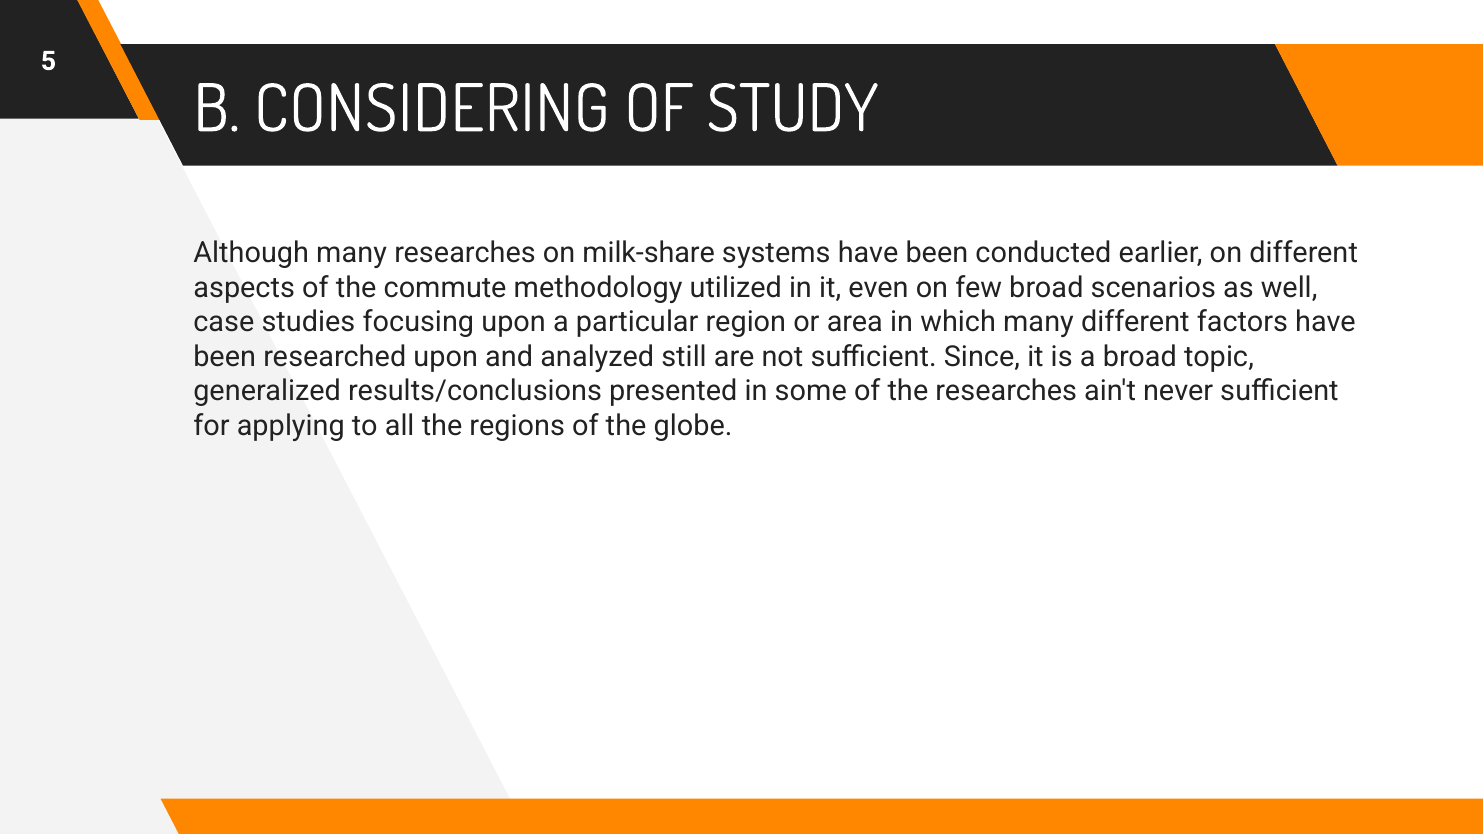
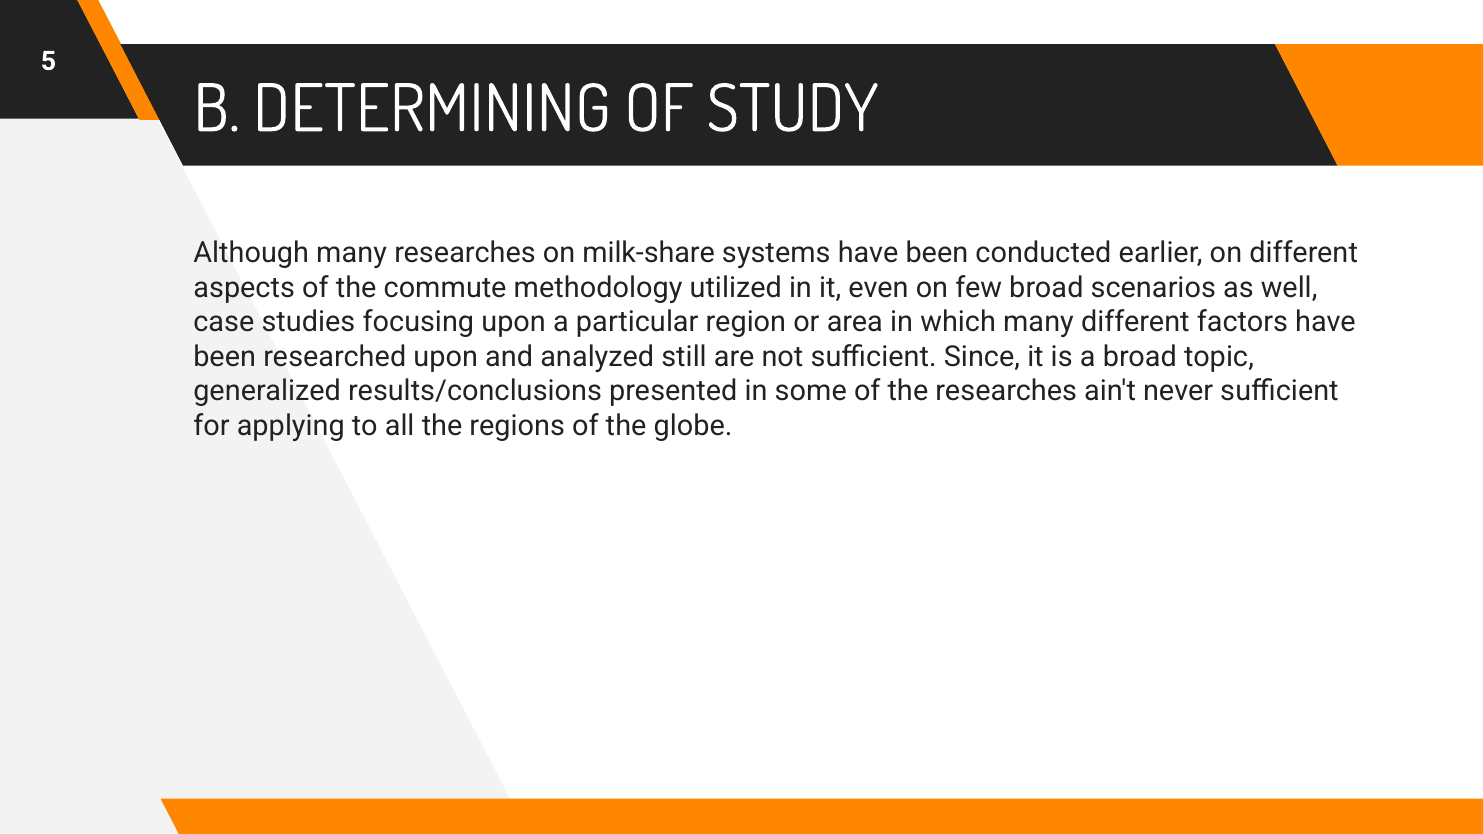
CONSIDERING: CONSIDERING -> DETERMINING
